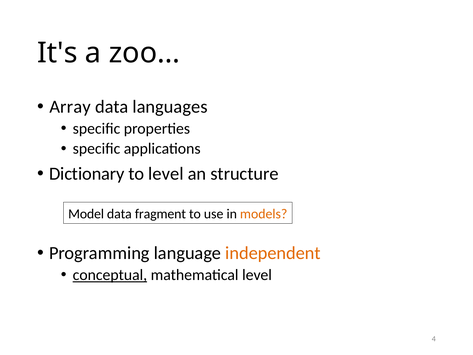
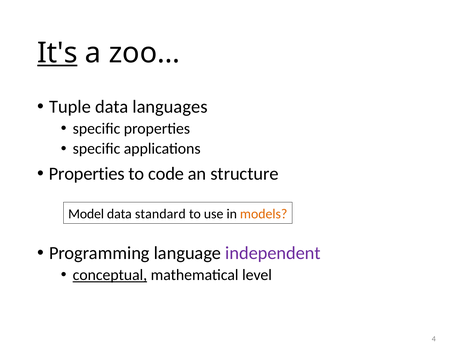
It's underline: none -> present
Array: Array -> Tuple
Dictionary at (87, 174): Dictionary -> Properties
to level: level -> code
fragment: fragment -> standard
independent colour: orange -> purple
